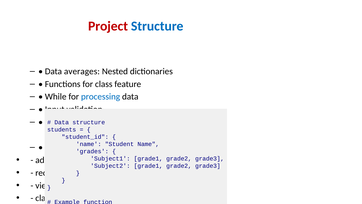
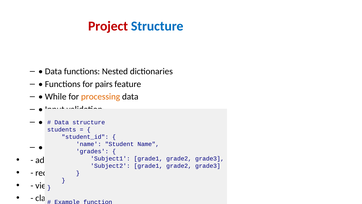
Data averages: averages -> functions
class: class -> pairs
processing colour: blue -> orange
